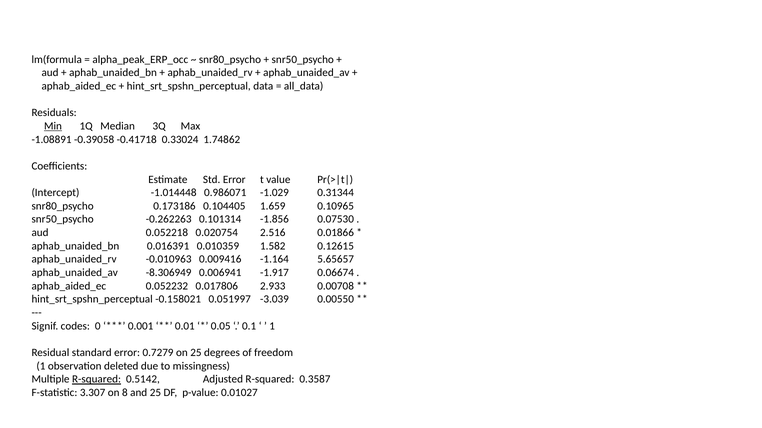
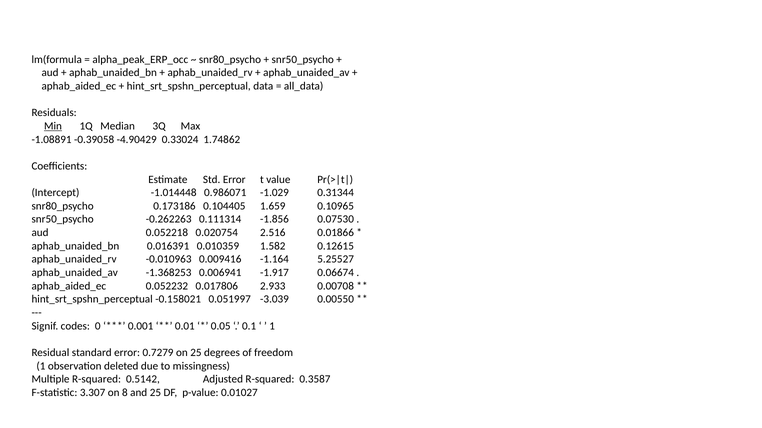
-0.41718: -0.41718 -> -4.90429
0.101314: 0.101314 -> 0.111314
5.65657: 5.65657 -> 5.25527
-8.306949: -8.306949 -> -1.368253
R-squared at (97, 380) underline: present -> none
